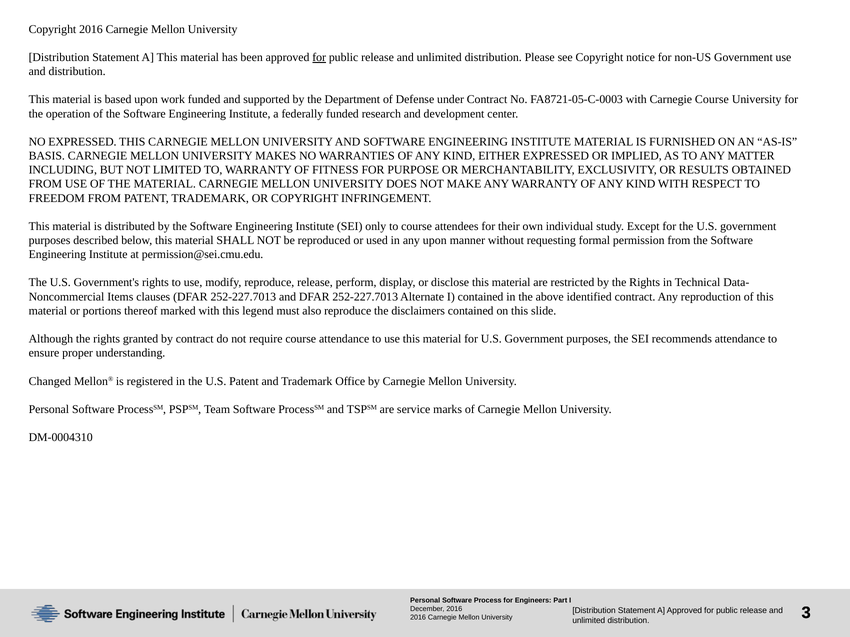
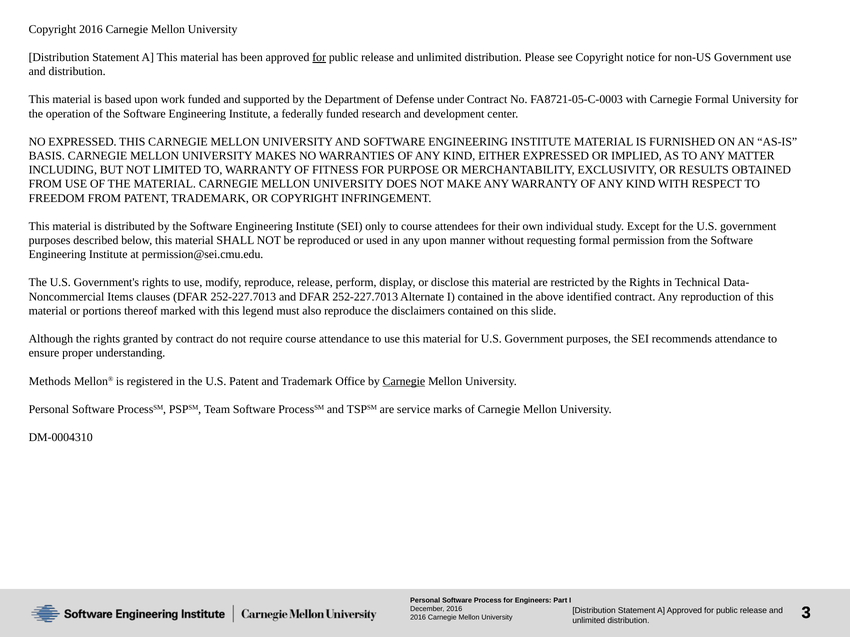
Carnegie Course: Course -> Formal
Changed: Changed -> Methods
Carnegie at (404, 381) underline: none -> present
